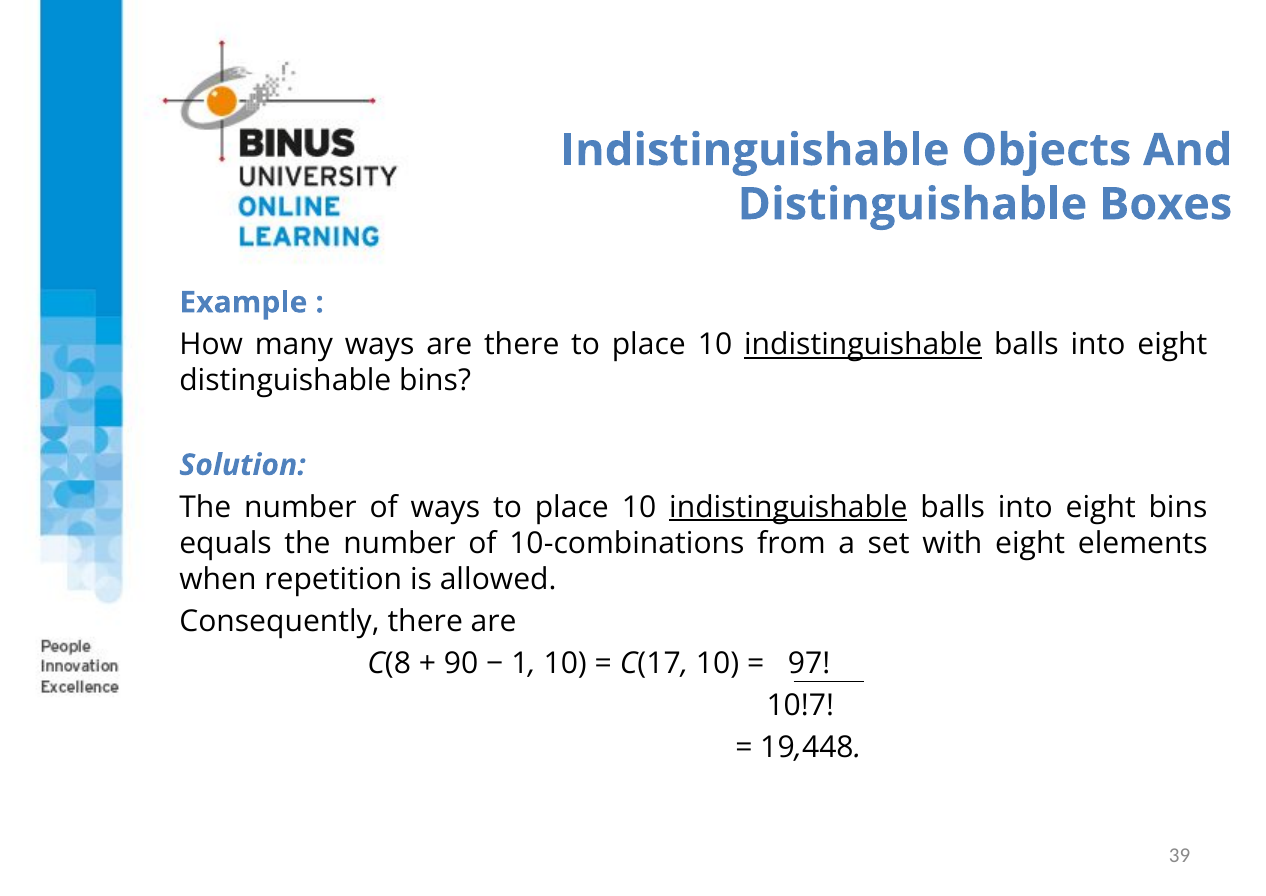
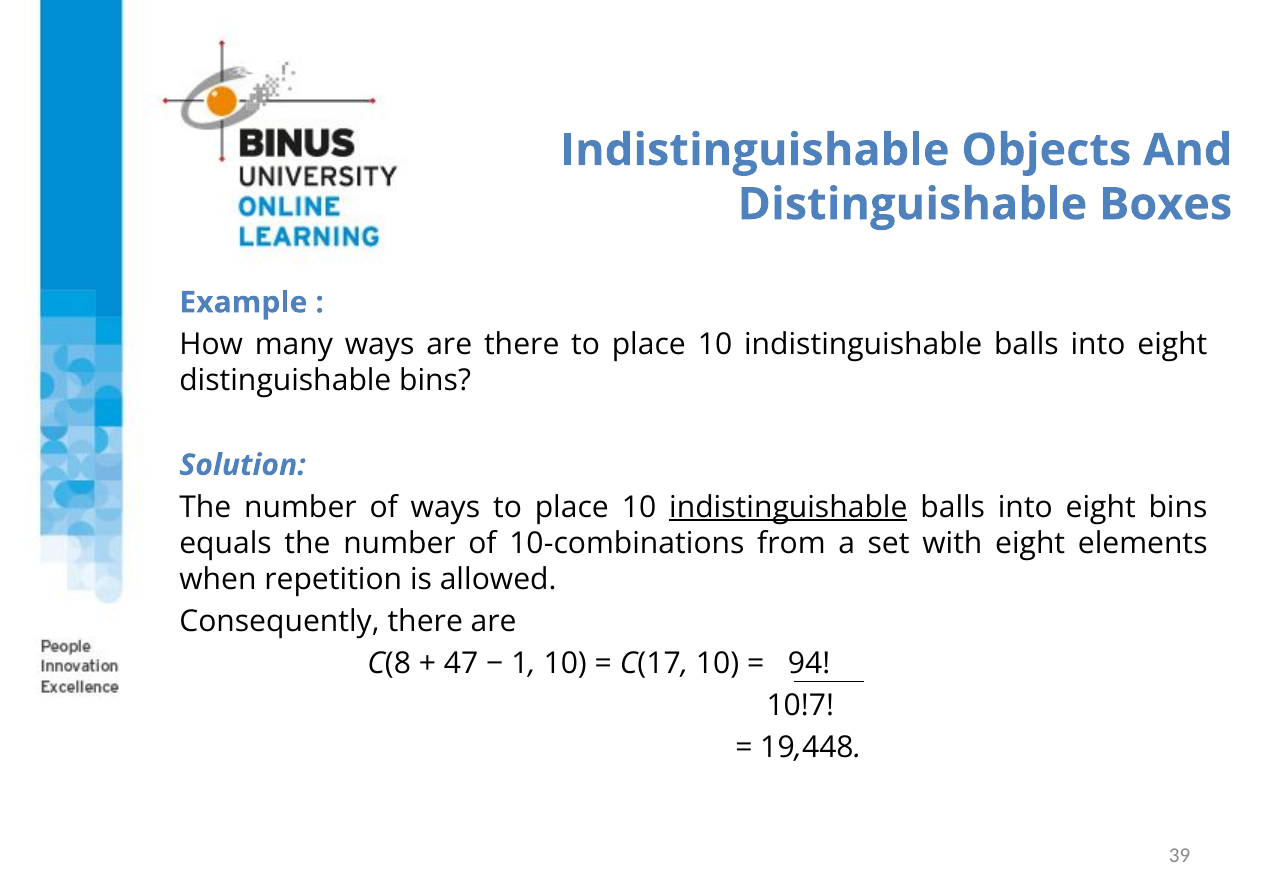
indistinguishable at (863, 345) underline: present -> none
90: 90 -> 47
97: 97 -> 94
